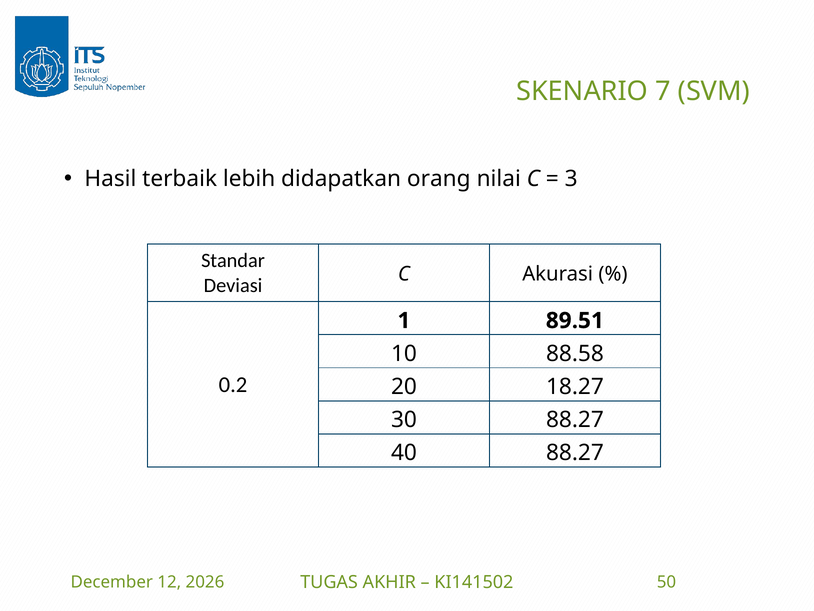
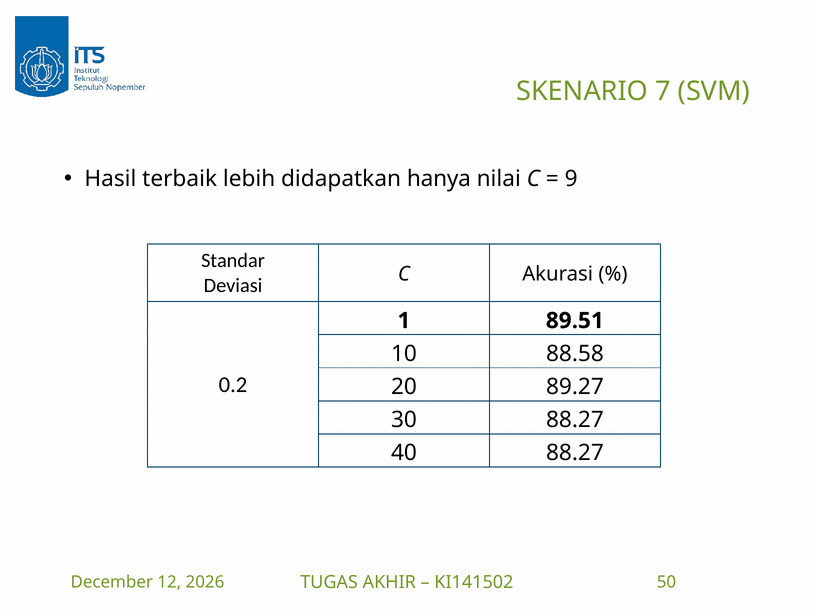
orang: orang -> hanya
3: 3 -> 9
18.27: 18.27 -> 89.27
